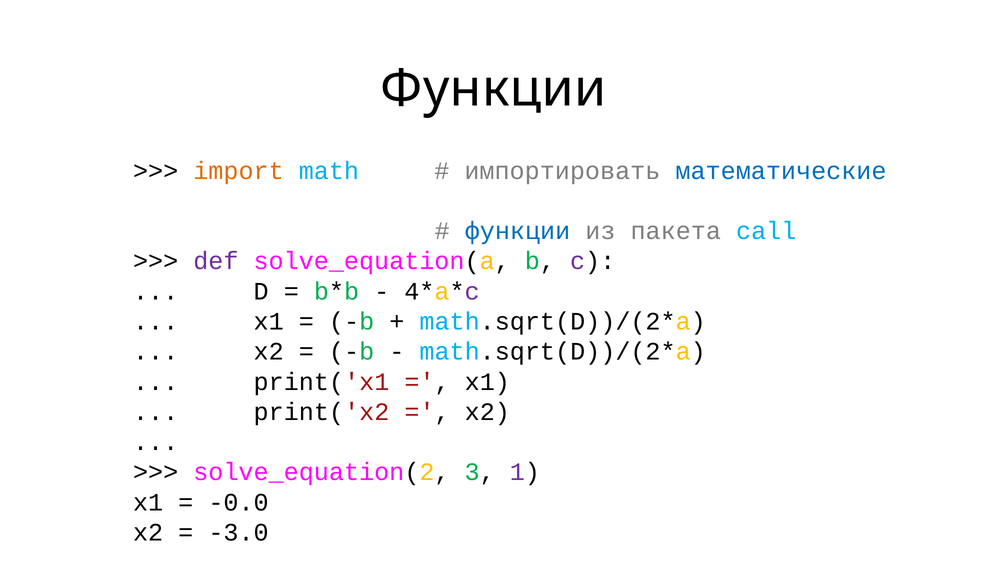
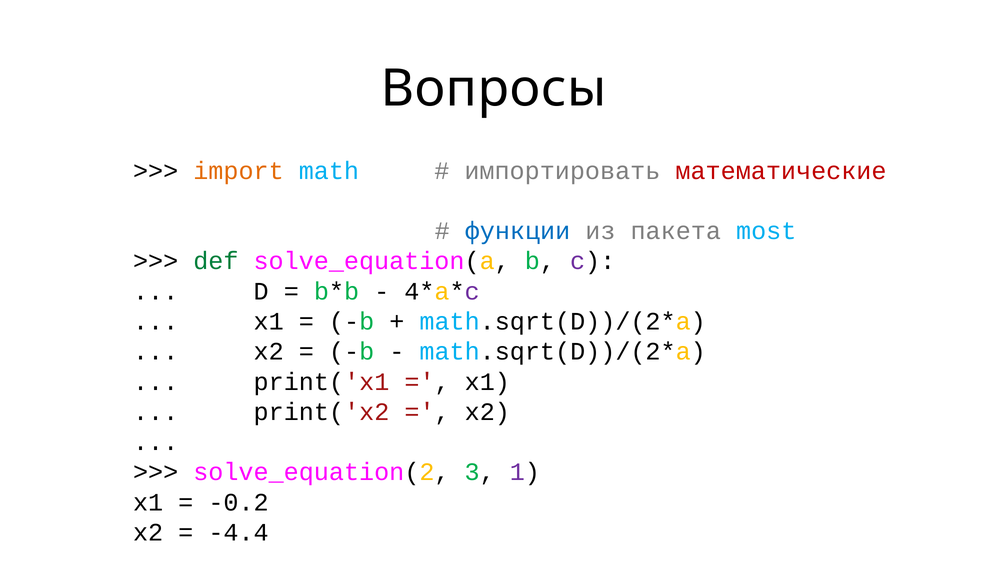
Функции at (494, 89): Функции -> Вопросы
математические colour: blue -> red
call: call -> most
def colour: purple -> green
-0.0: -0.0 -> -0.2
-3.0: -3.0 -> -4.4
